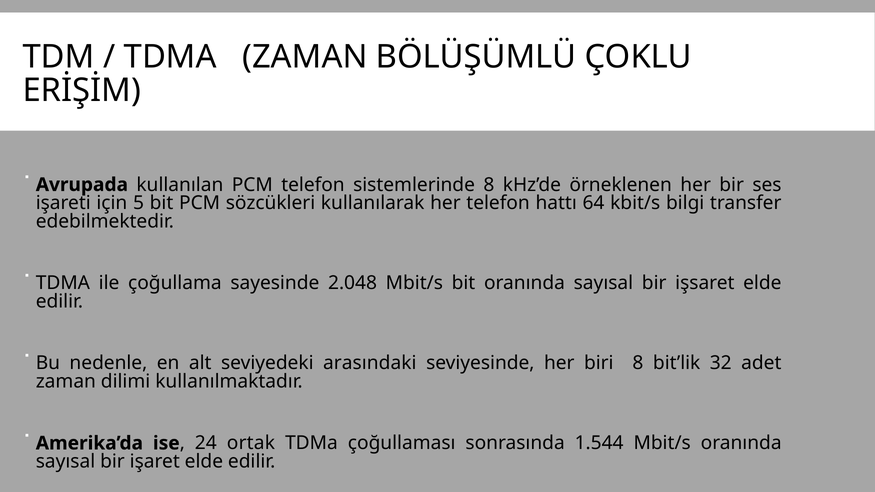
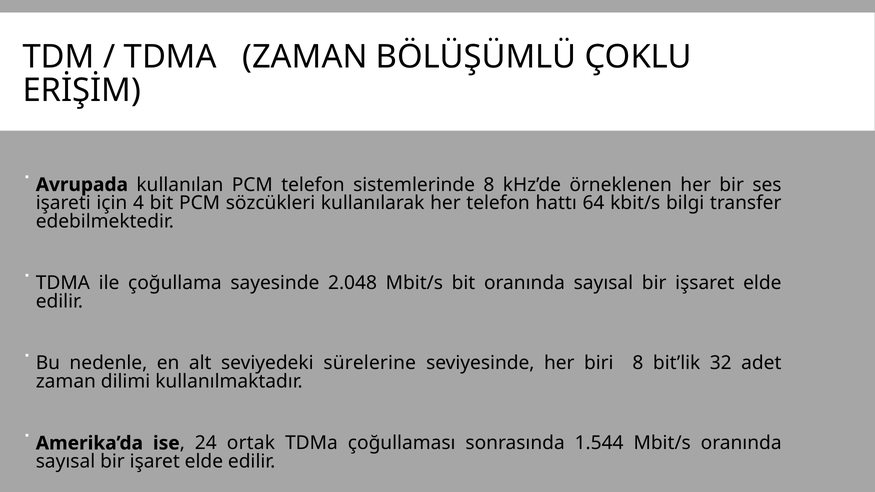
5: 5 -> 4
arasındaki: arasındaki -> sürelerine
